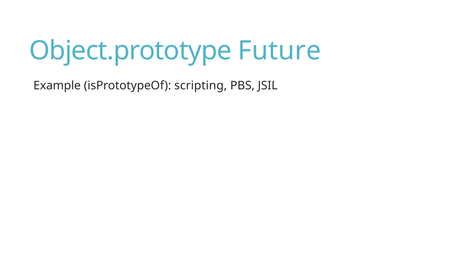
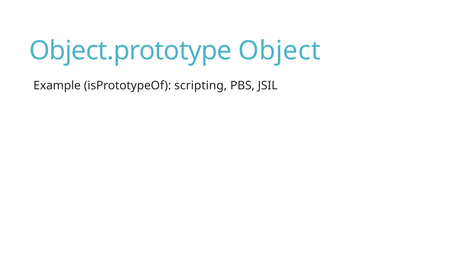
Future: Future -> Object
